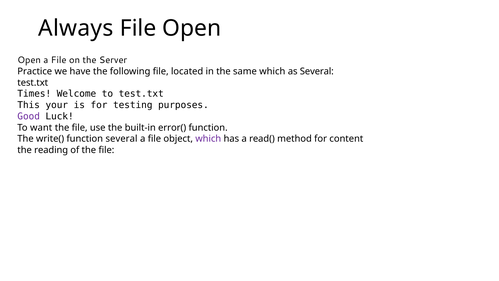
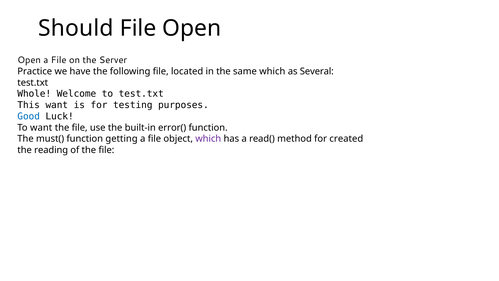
Always: Always -> Should
Times: Times -> Whole
This your: your -> want
Good colour: purple -> blue
write(: write( -> must(
function several: several -> getting
content: content -> created
